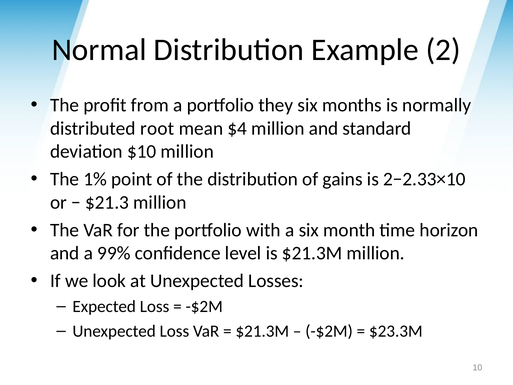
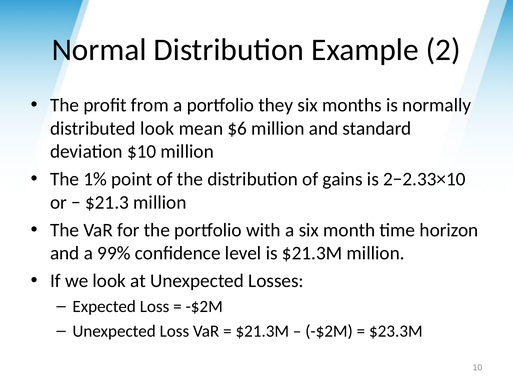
distributed root: root -> look
$4: $4 -> $6
